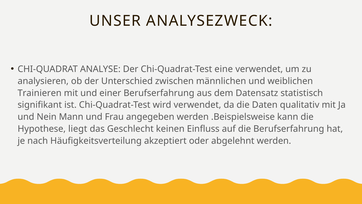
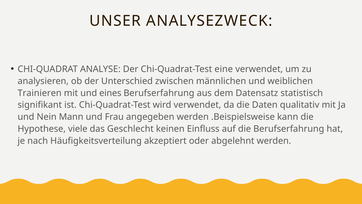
einer: einer -> eines
liegt: liegt -> viele
